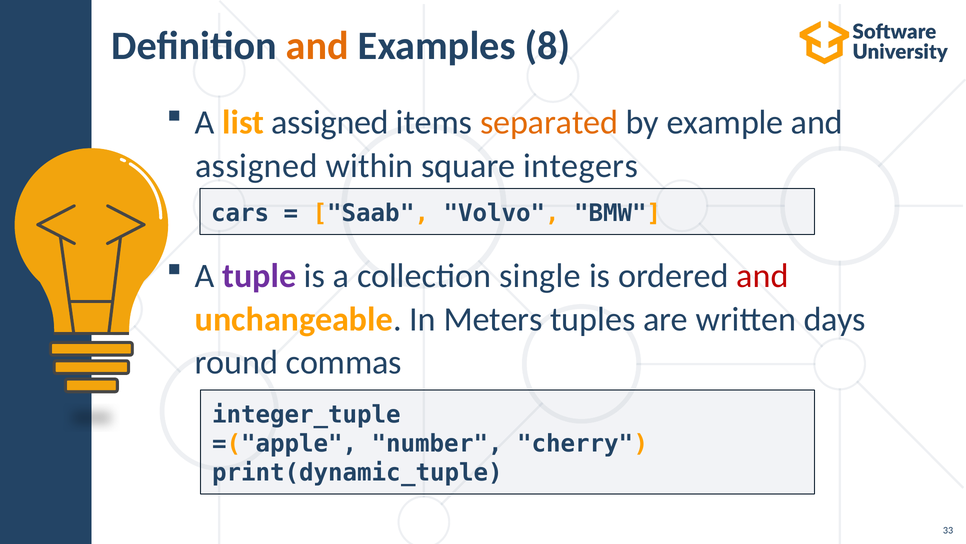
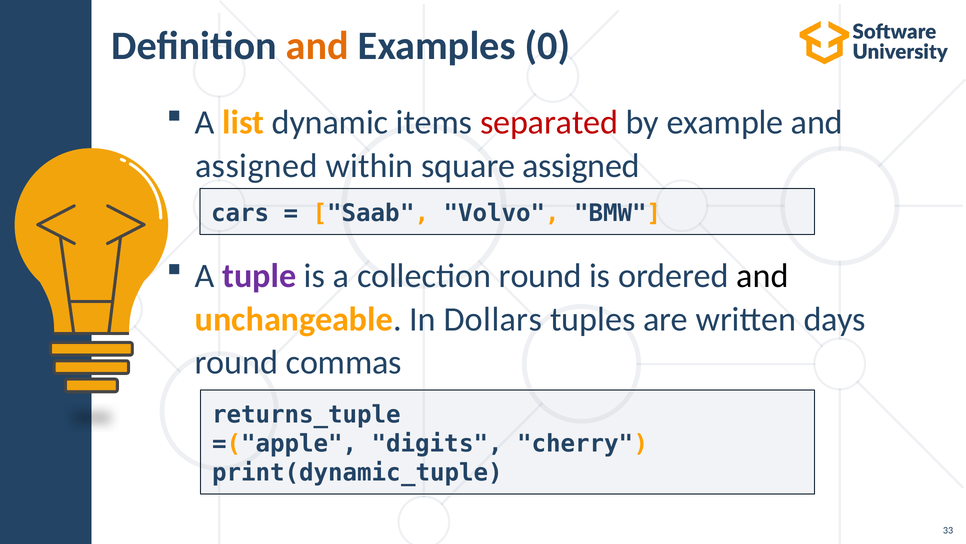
8: 8 -> 0
list assigned: assigned -> dynamic
separated colour: orange -> red
square integers: integers -> assigned
collection single: single -> round
and at (763, 276) colour: red -> black
Meters: Meters -> Dollars
integer_tuple: integer_tuple -> returns_tuple
number: number -> digits
